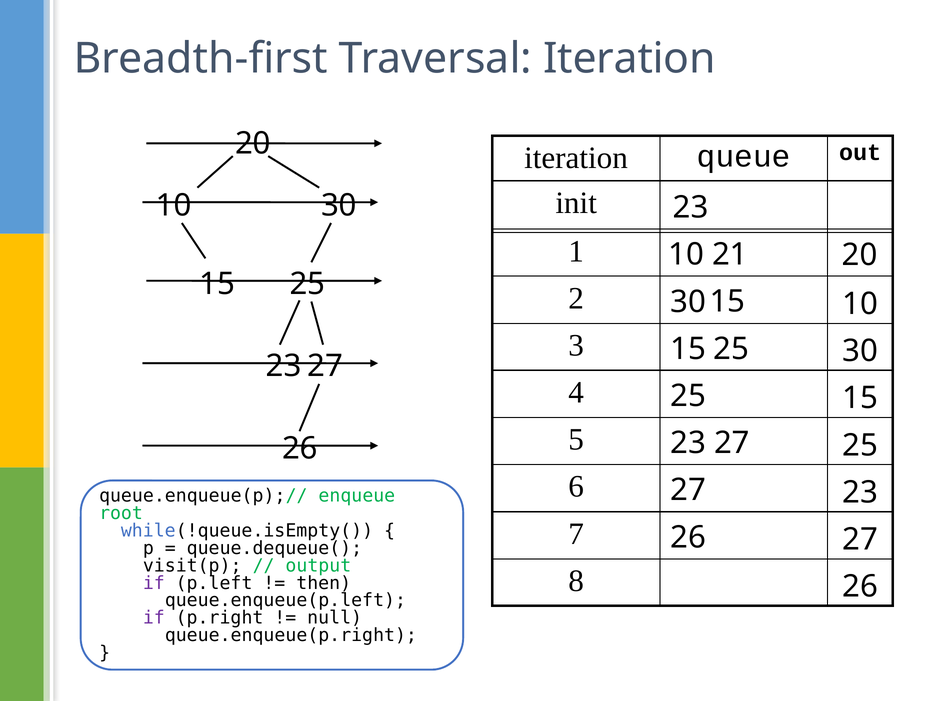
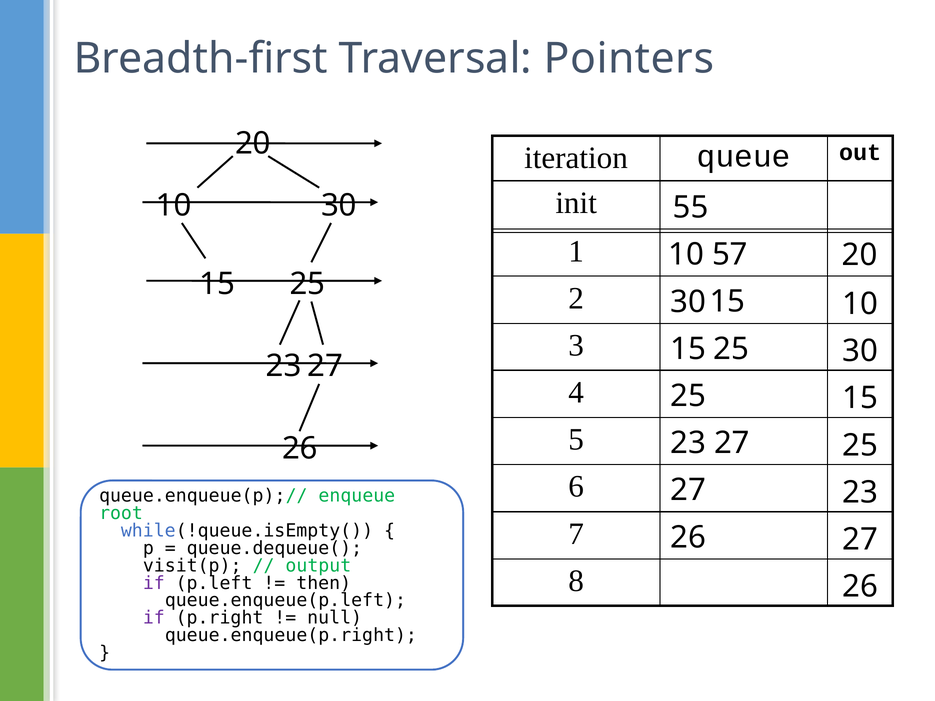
Traversal Iteration: Iteration -> Pointers
30 23: 23 -> 55
21: 21 -> 57
